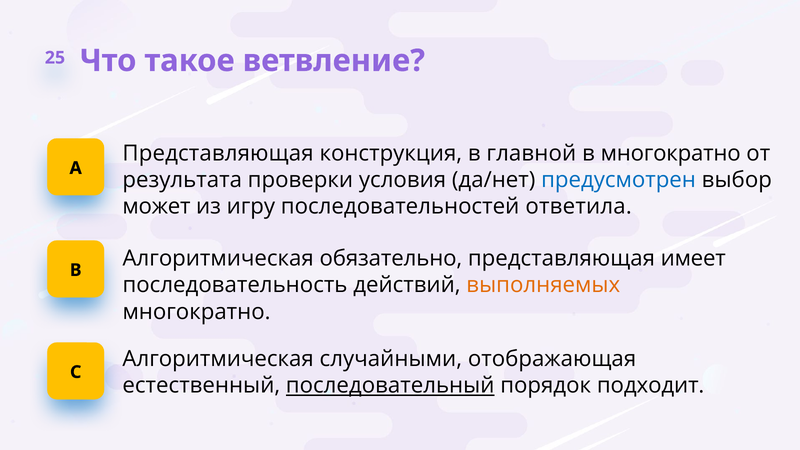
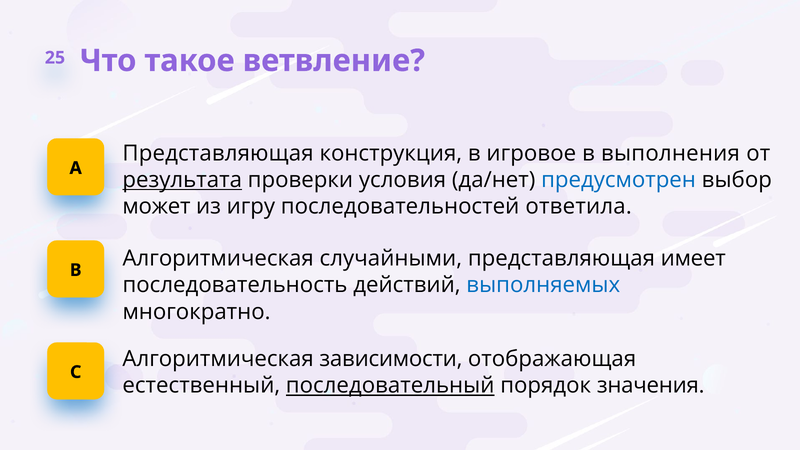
главной: главной -> игровое
в многократно: многократно -> выполнения
результата underline: none -> present
обязательно: обязательно -> случайными
выполняемых colour: orange -> blue
случайными: случайными -> зависимости
подходит: подходит -> значения
